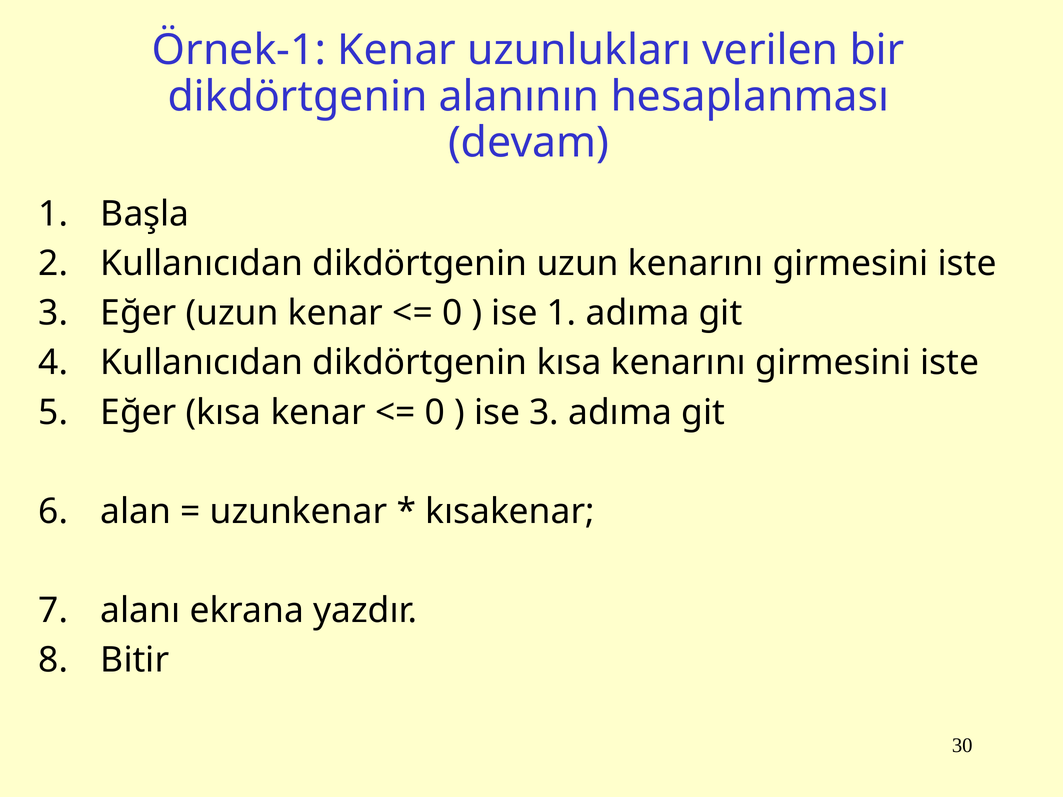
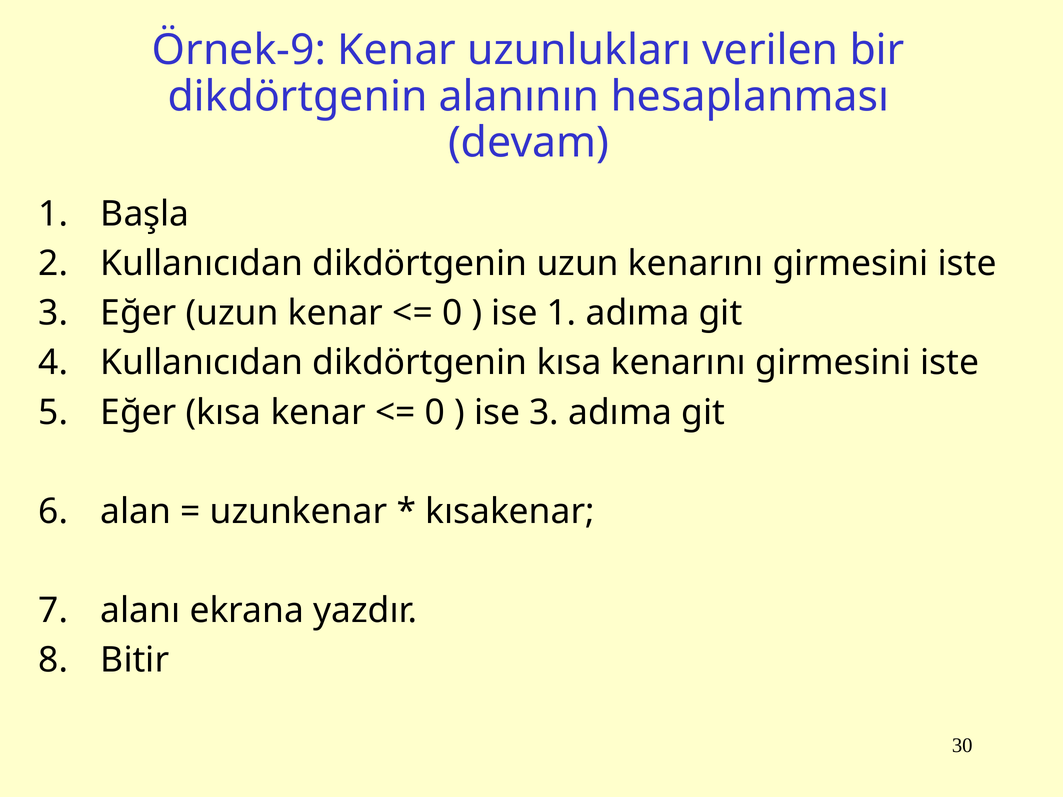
Örnek-1: Örnek-1 -> Örnek-9
